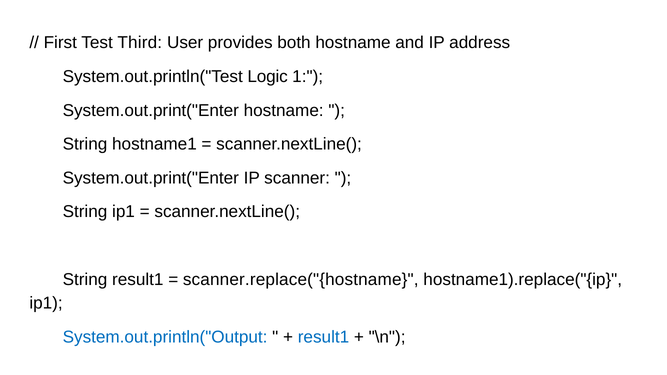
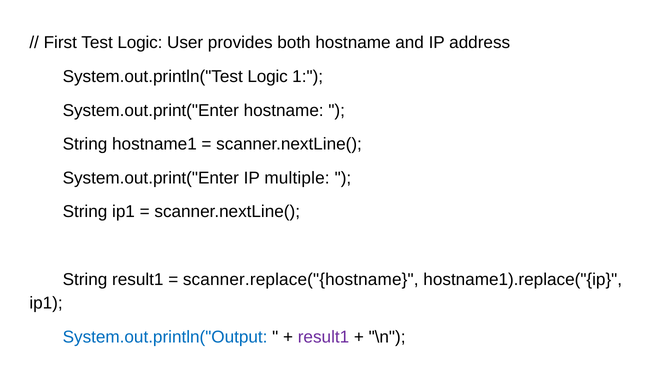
Test Third: Third -> Logic
scanner: scanner -> multiple
result1 at (324, 337) colour: blue -> purple
